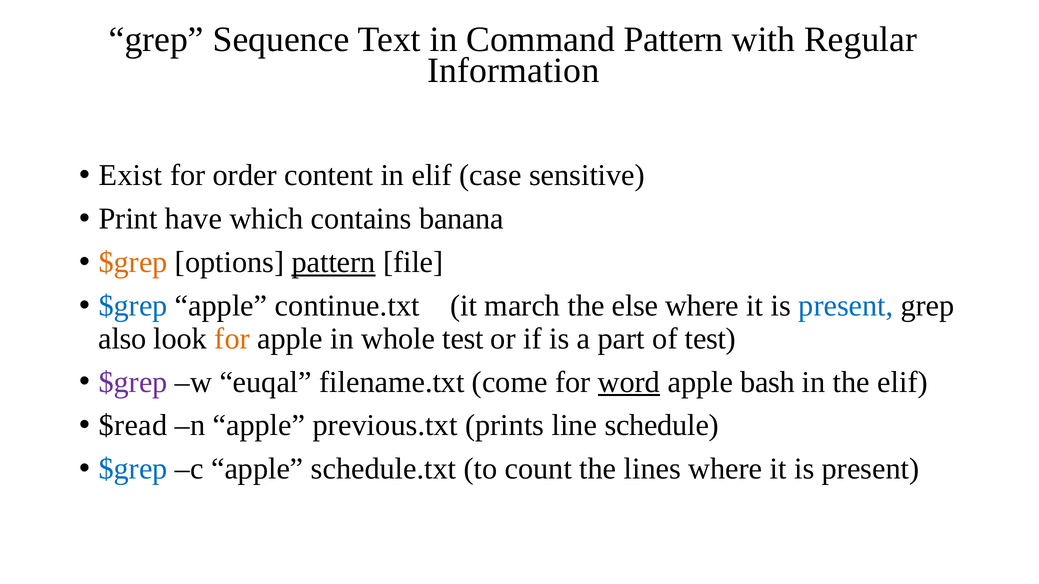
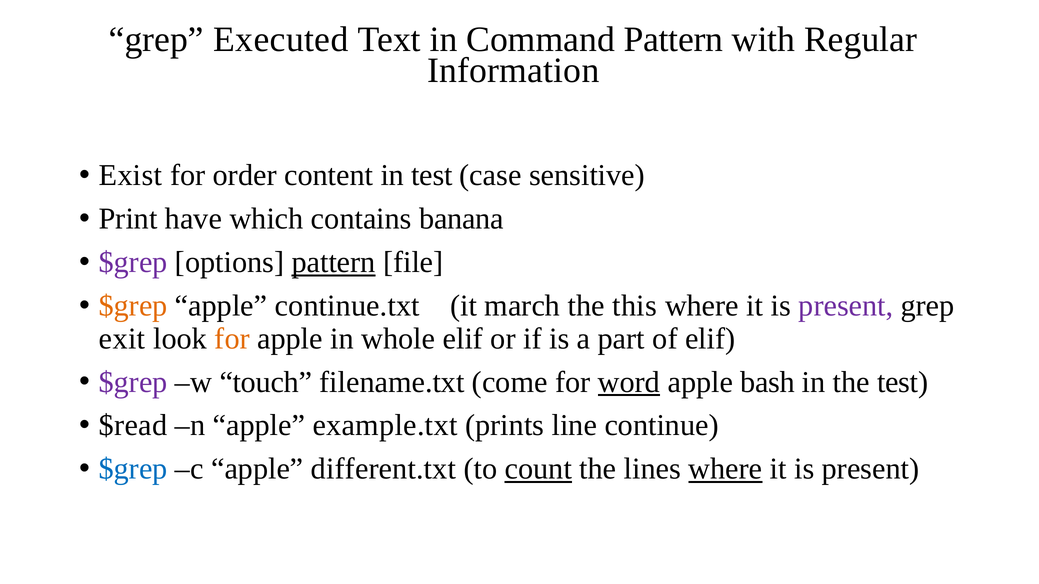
Sequence: Sequence -> Executed
in elif: elif -> test
$grep at (133, 263) colour: orange -> purple
$grep at (133, 306) colour: blue -> orange
else: else -> this
present at (846, 306) colour: blue -> purple
also: also -> exit
whole test: test -> elif
of test: test -> elif
euqal: euqal -> touch
the elif: elif -> test
previous.txt: previous.txt -> example.txt
schedule: schedule -> continue
schedule.txt: schedule.txt -> different.txt
count underline: none -> present
where at (725, 469) underline: none -> present
